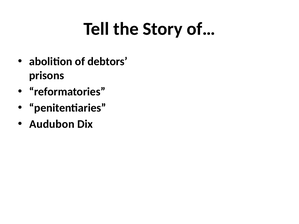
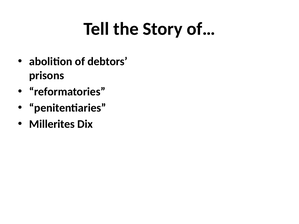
Audubon: Audubon -> Millerites
